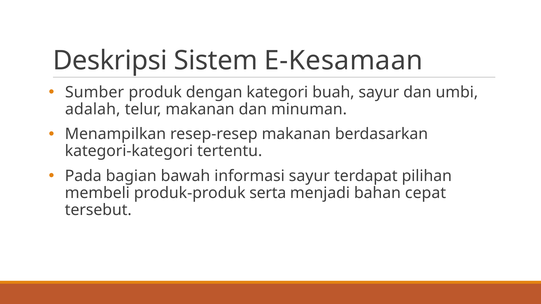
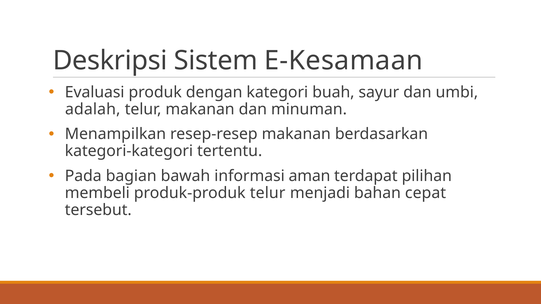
Sumber: Sumber -> Evaluasi
informasi sayur: sayur -> aman
produk-produk serta: serta -> telur
